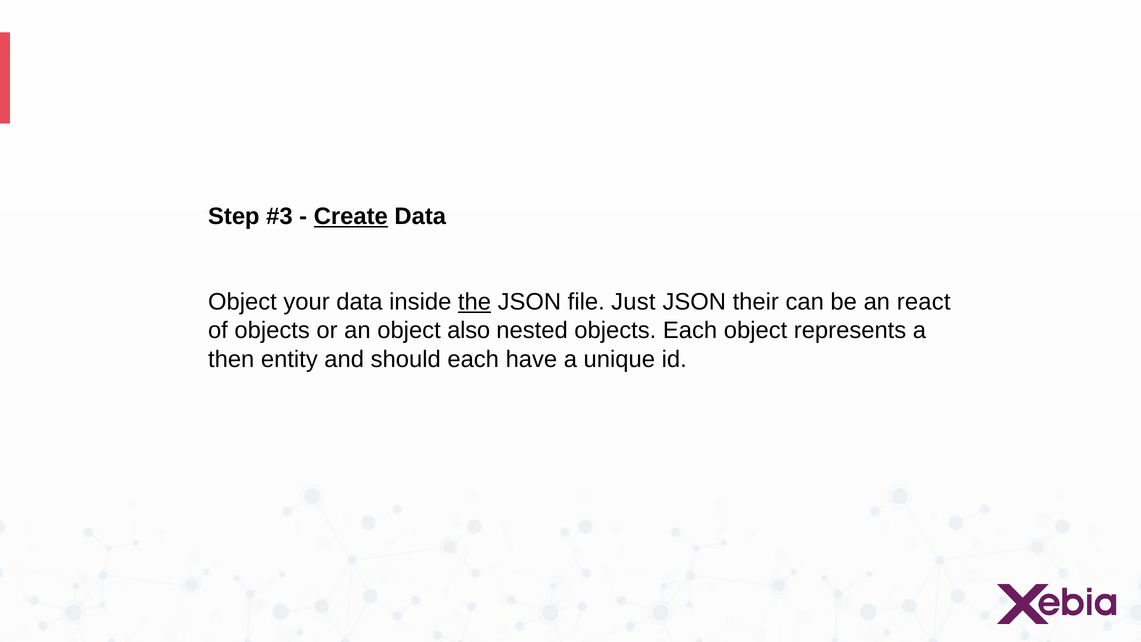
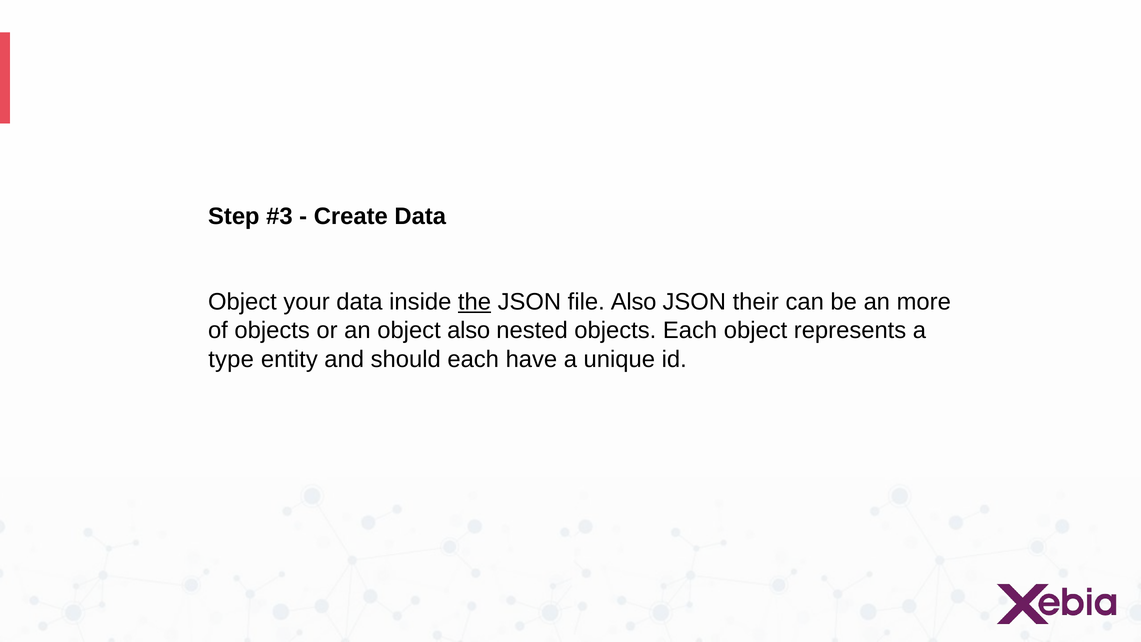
Create underline: present -> none
file Just: Just -> Also
react: react -> more
then: then -> type
